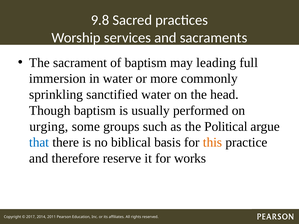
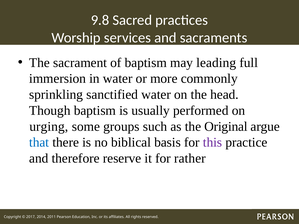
Political: Political -> Original
this colour: orange -> purple
works: works -> rather
